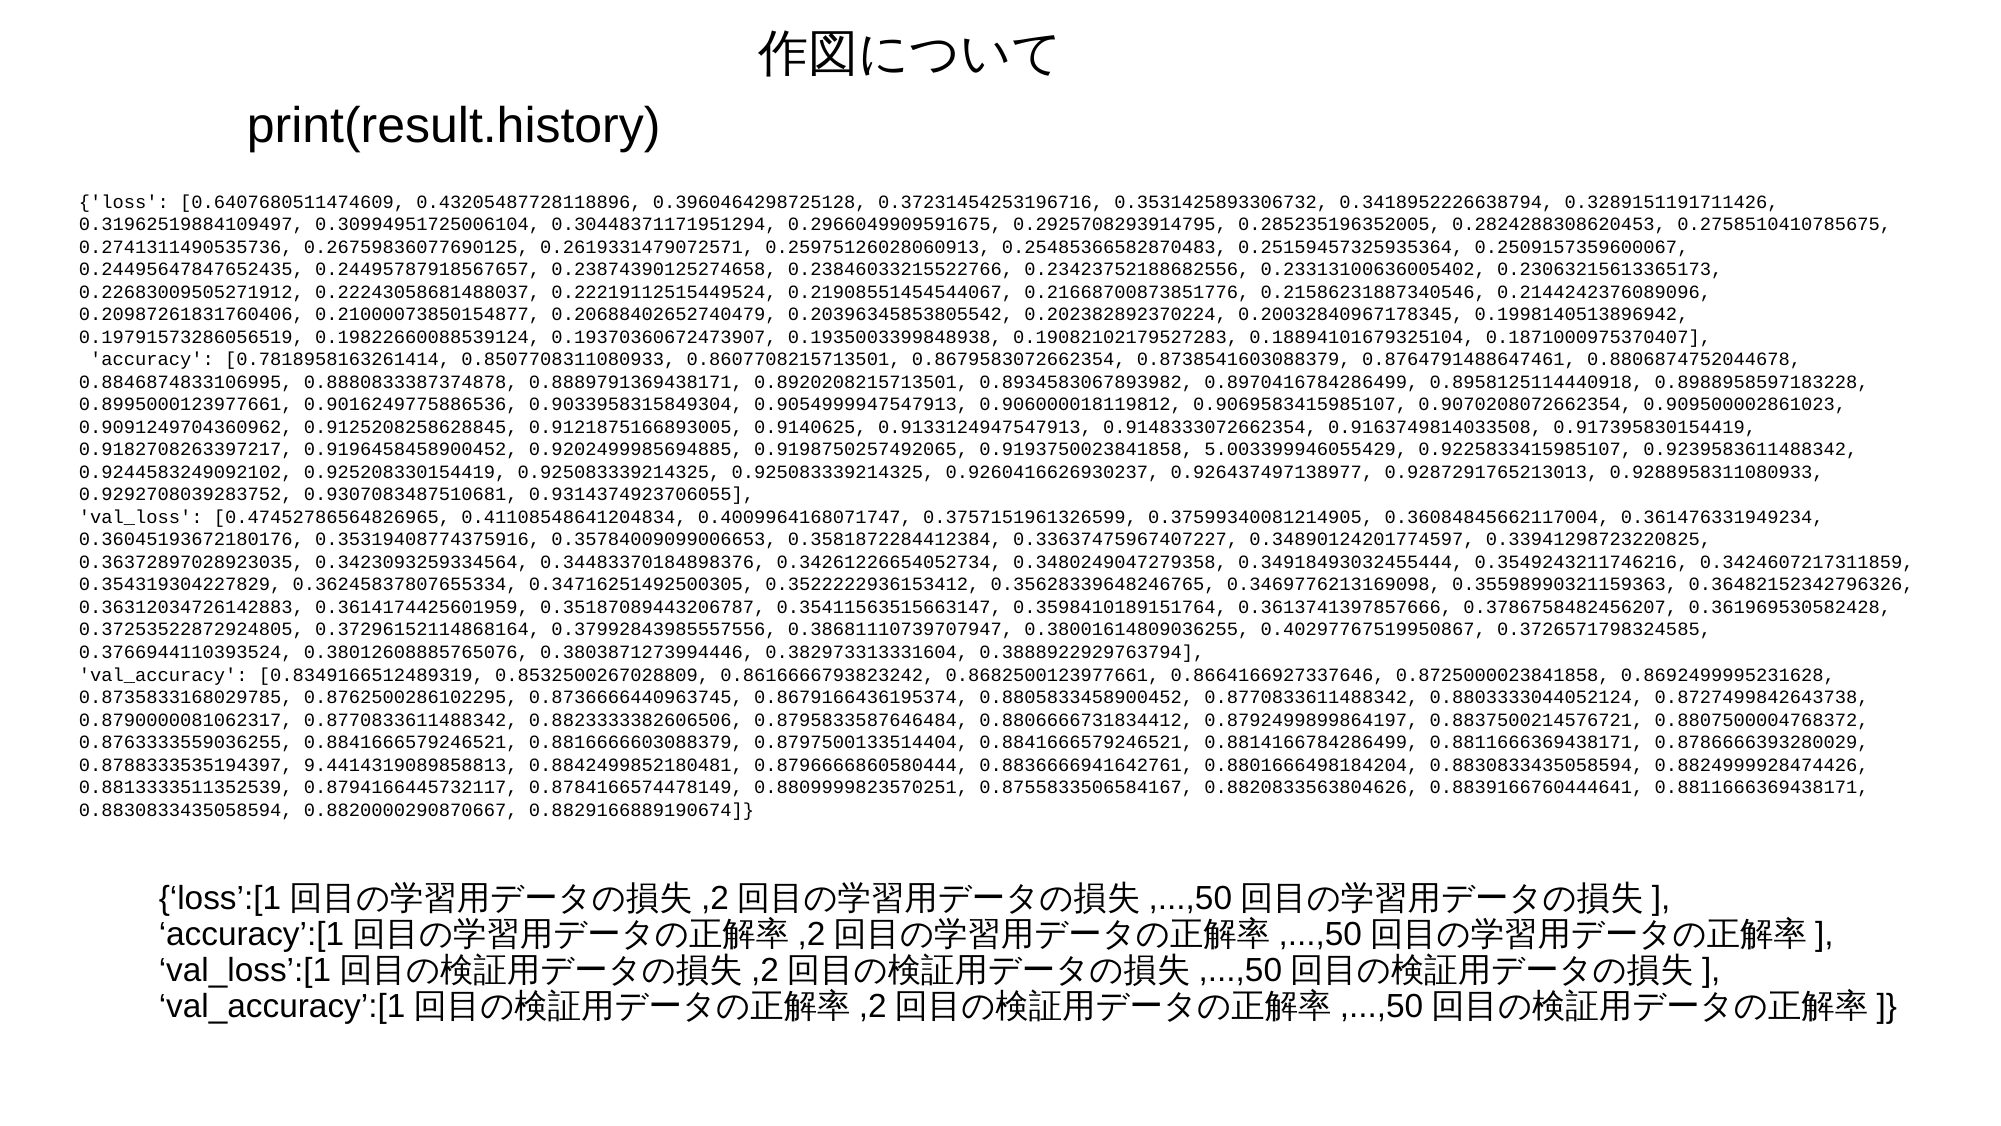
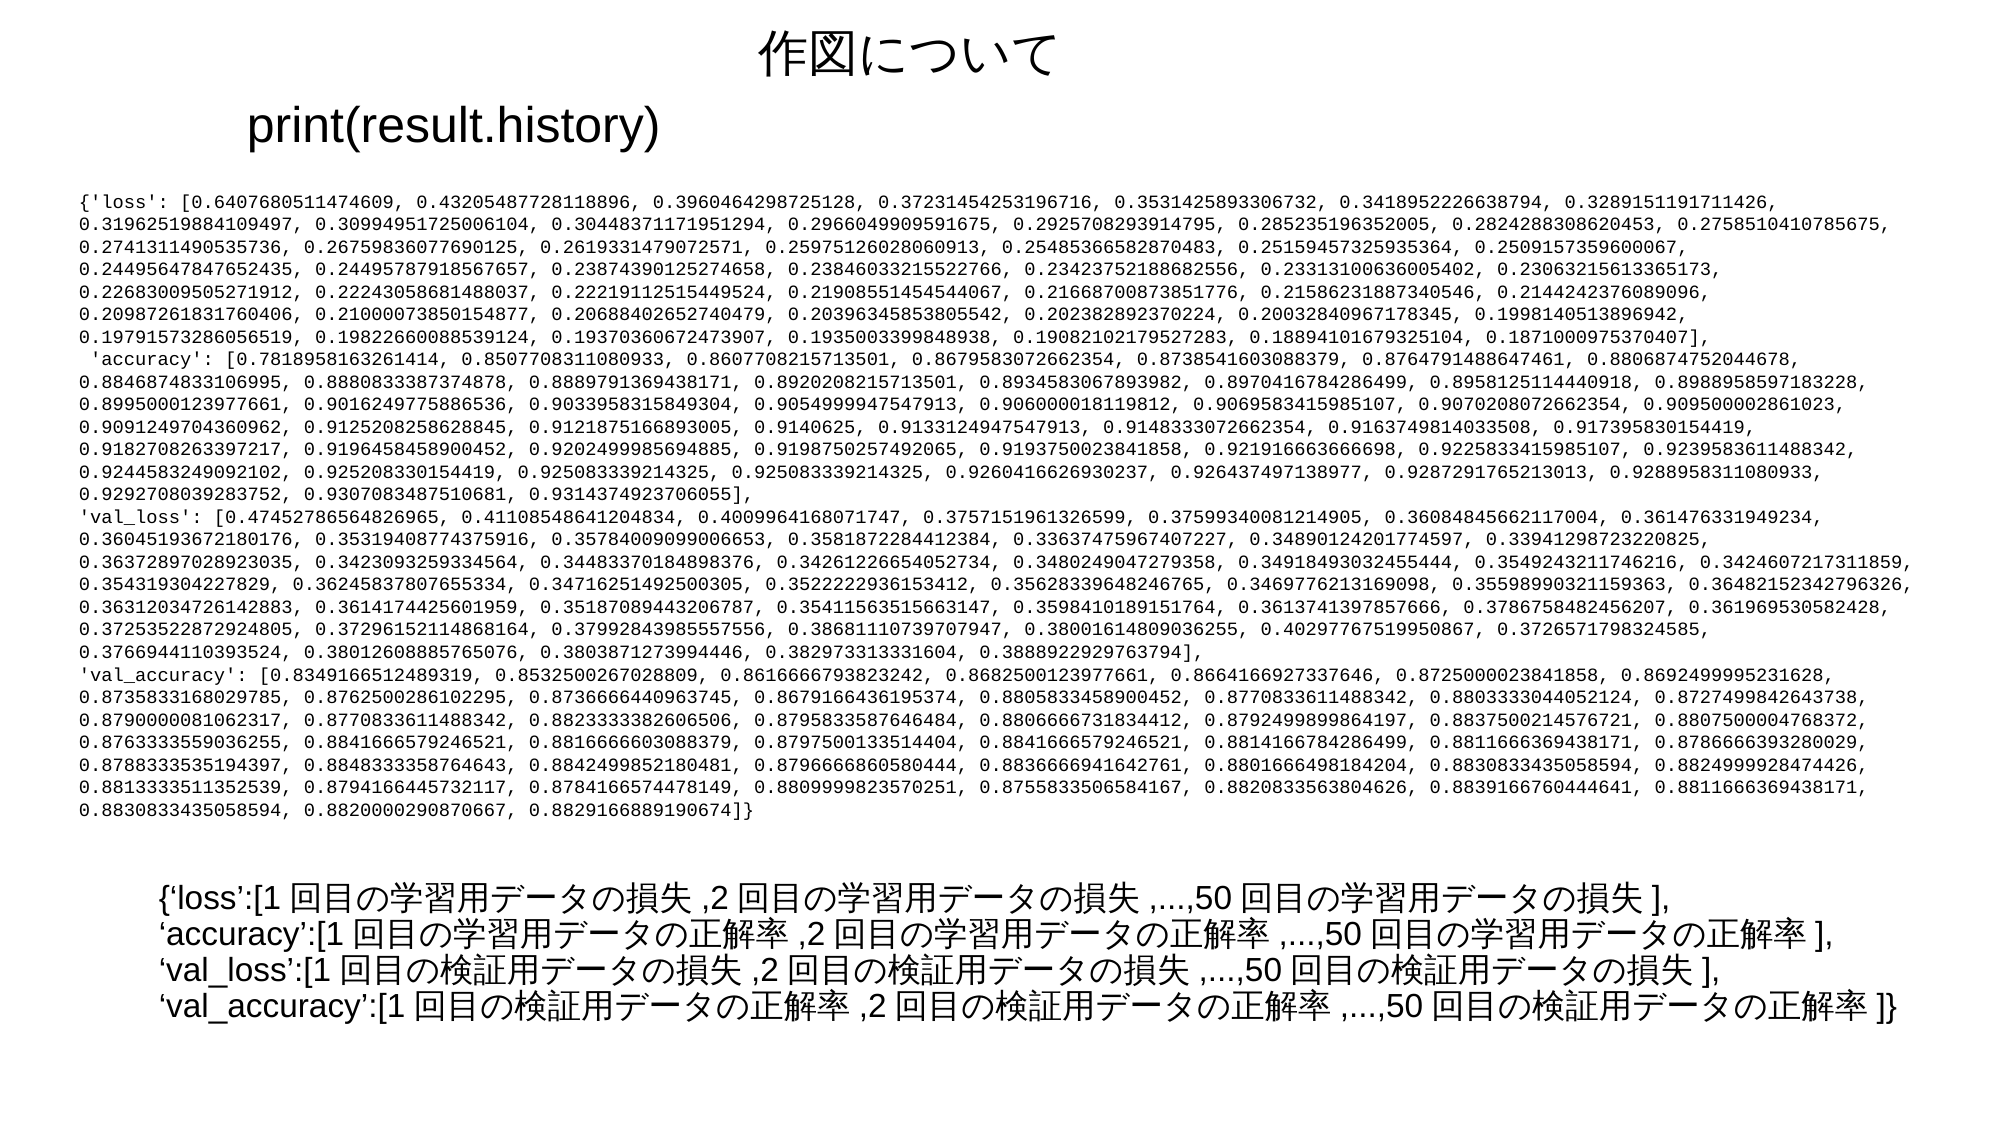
5.003399946055429: 5.003399946055429 -> 0.921916663666698
9.4414319089858813: 9.4414319089858813 -> 0.8848333358764643
